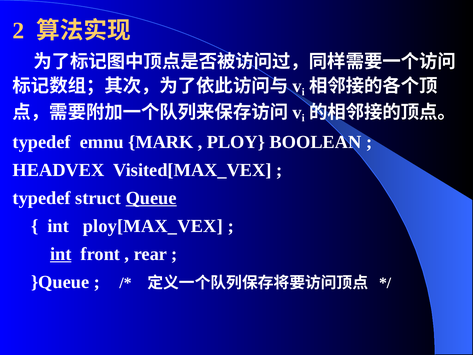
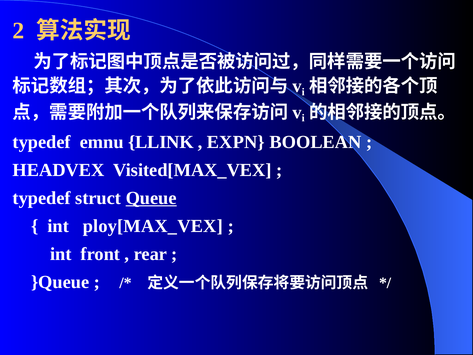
MARK: MARK -> LLINK
PLOY: PLOY -> EXPN
int at (61, 254) underline: present -> none
